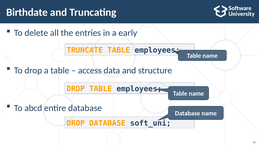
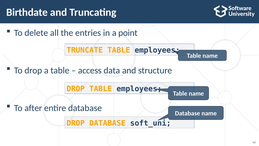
early: early -> point
abcd: abcd -> after
